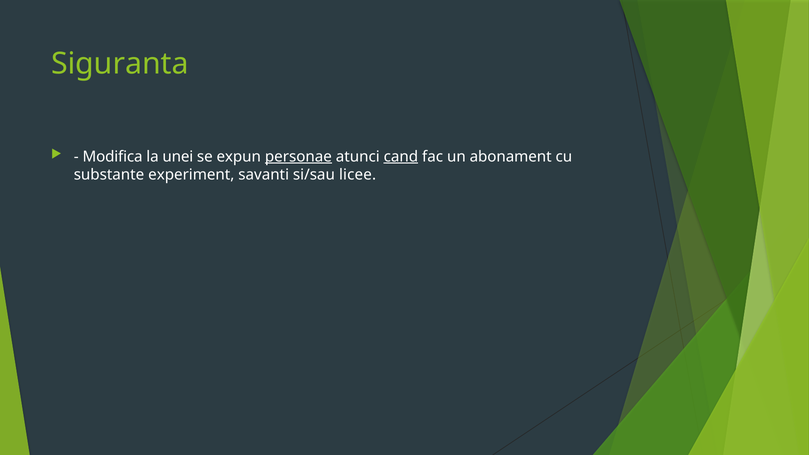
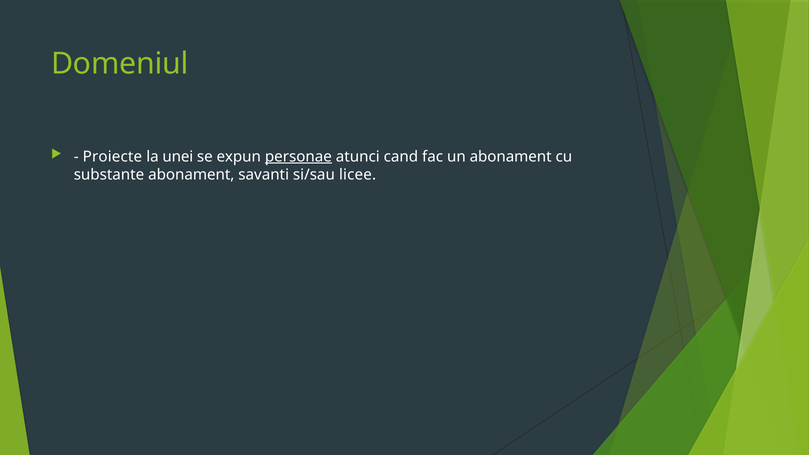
Siguranta: Siguranta -> Domeniul
Modifica: Modifica -> Proiecte
cand underline: present -> none
substante experiment: experiment -> abonament
